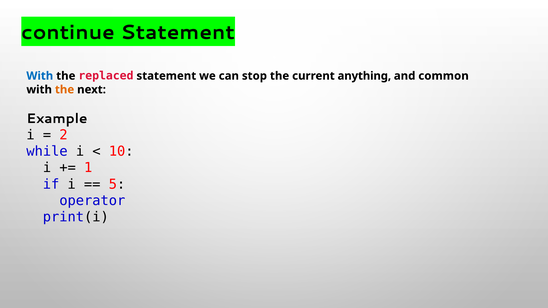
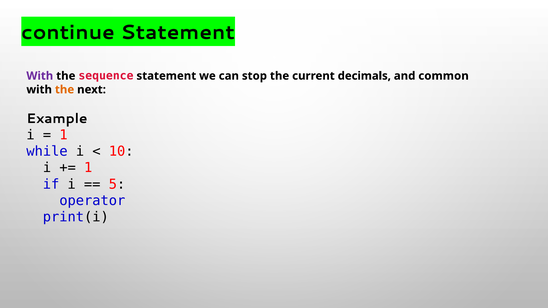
With at (40, 76) colour: blue -> purple
replaced: replaced -> sequence
anything: anything -> decimals
2 at (63, 135): 2 -> 1
